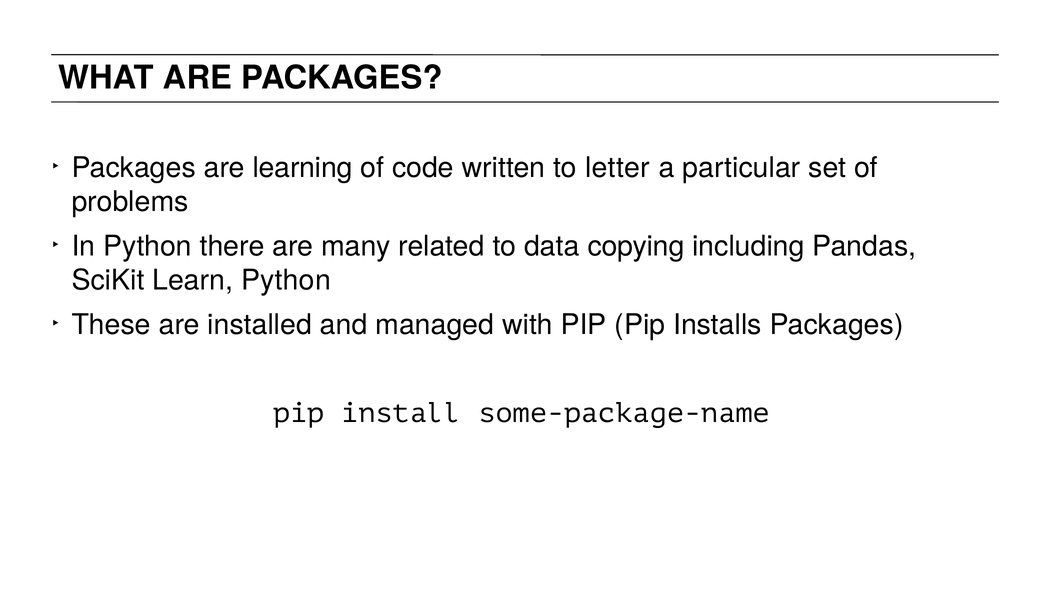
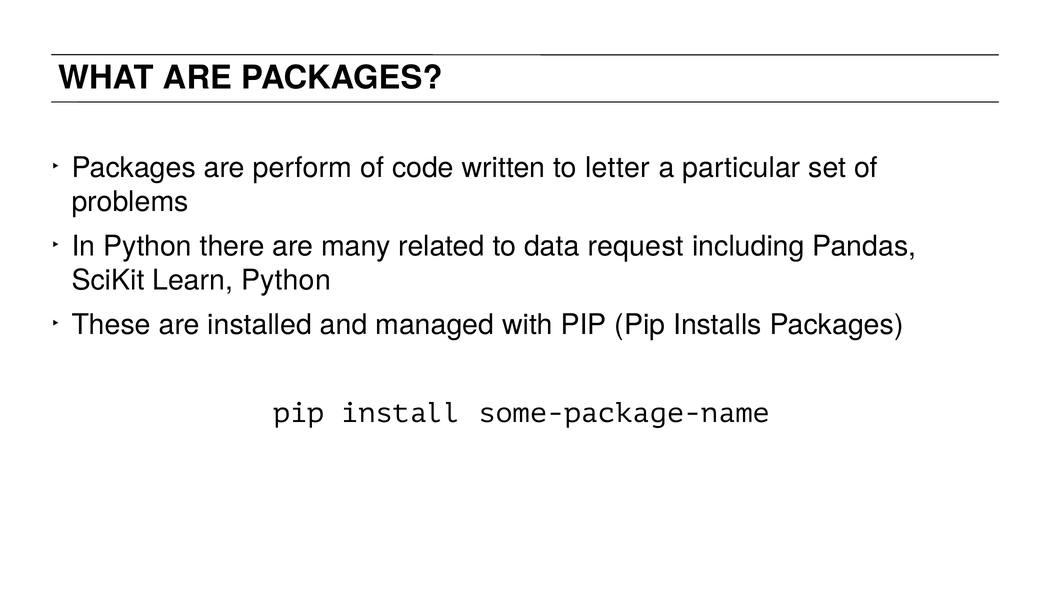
learning: learning -> perform
copying: copying -> request
